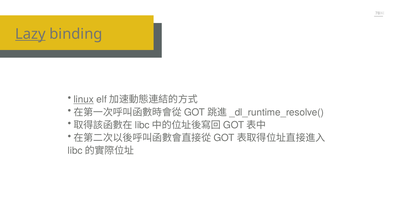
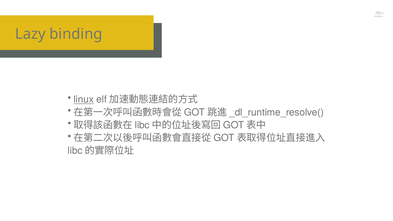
Lazy underline: present -> none
